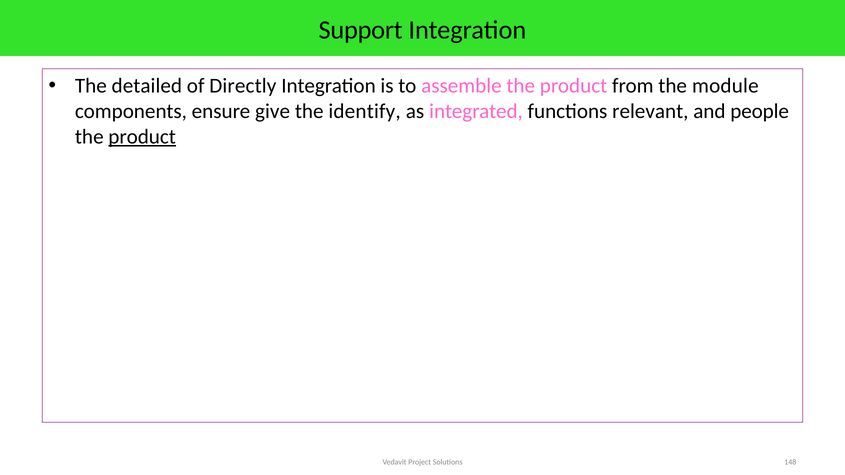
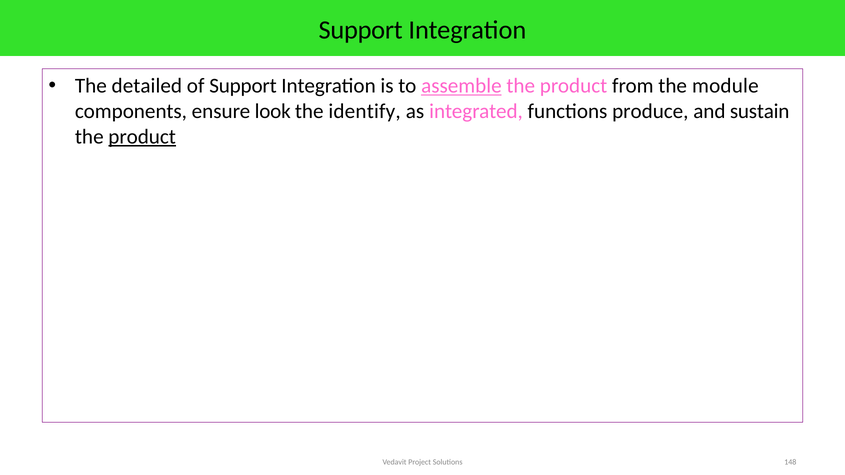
of Directly: Directly -> Support
assemble underline: none -> present
give: give -> look
relevant: relevant -> produce
people: people -> sustain
